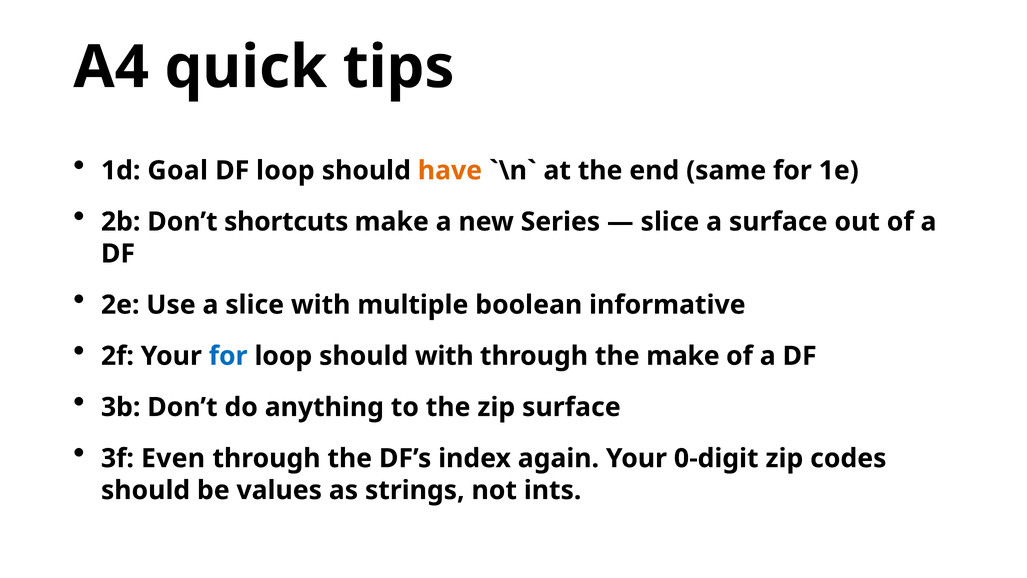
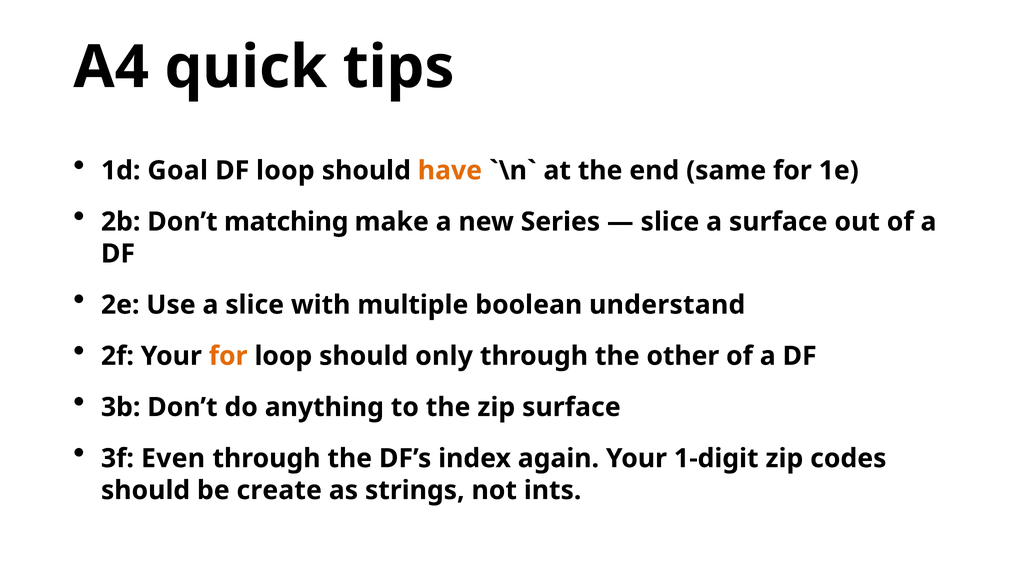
shortcuts: shortcuts -> matching
informative: informative -> understand
for at (228, 356) colour: blue -> orange
should with: with -> only
the make: make -> other
0-digit: 0-digit -> 1-digit
values: values -> create
